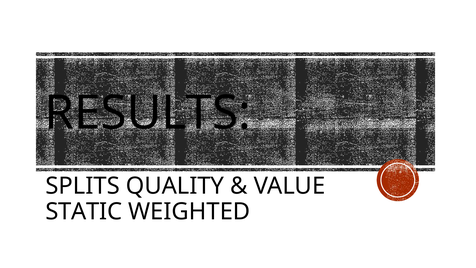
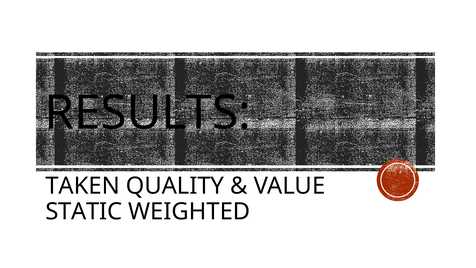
SPLITS: SPLITS -> TAKEN
